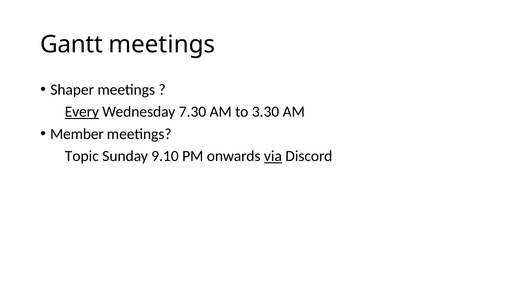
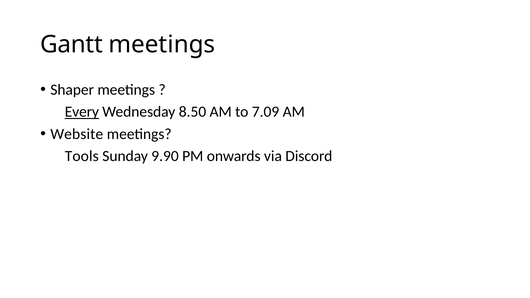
7.30: 7.30 -> 8.50
3.30: 3.30 -> 7.09
Member: Member -> Website
Topic: Topic -> Tools
9.10: 9.10 -> 9.90
via underline: present -> none
